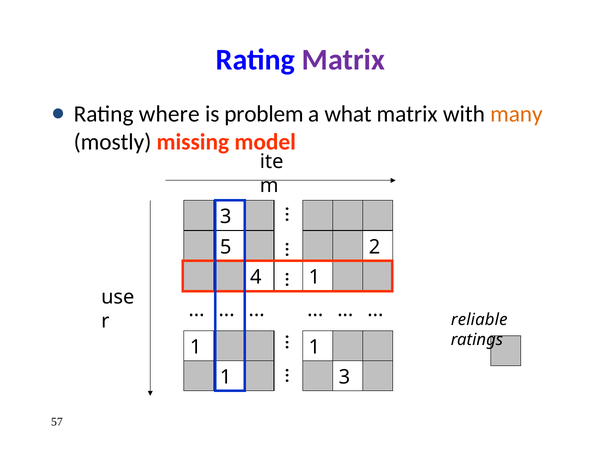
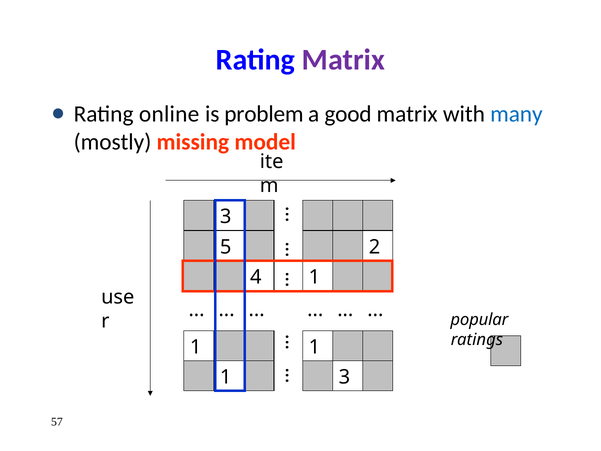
where: where -> online
what: what -> good
many colour: orange -> blue
reliable: reliable -> popular
